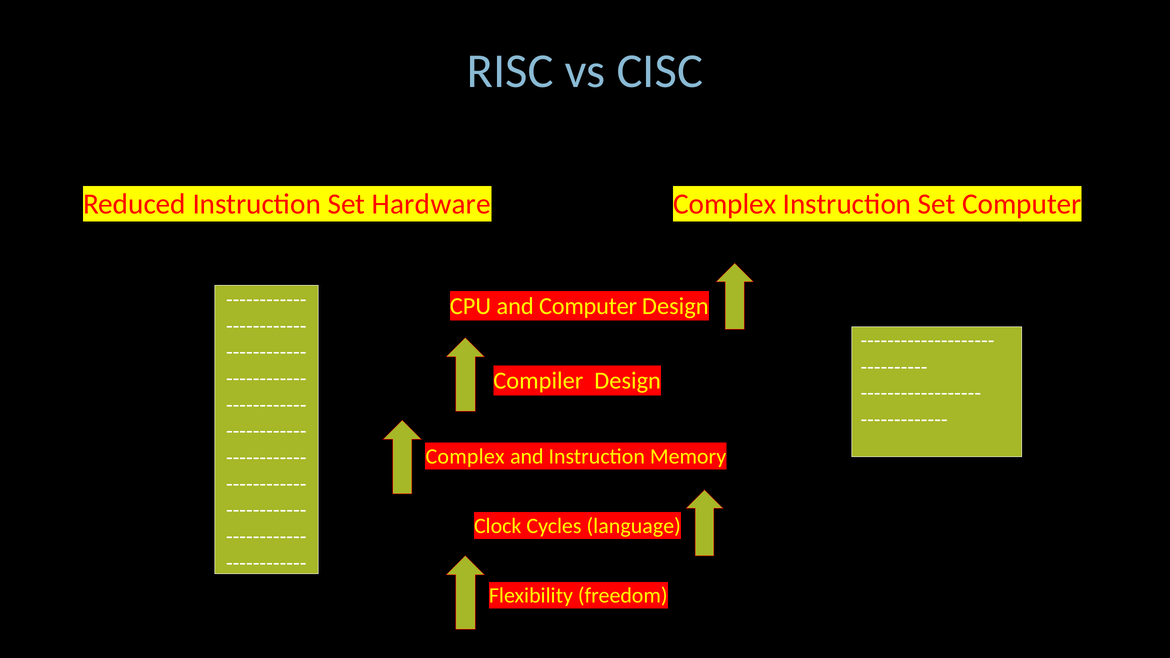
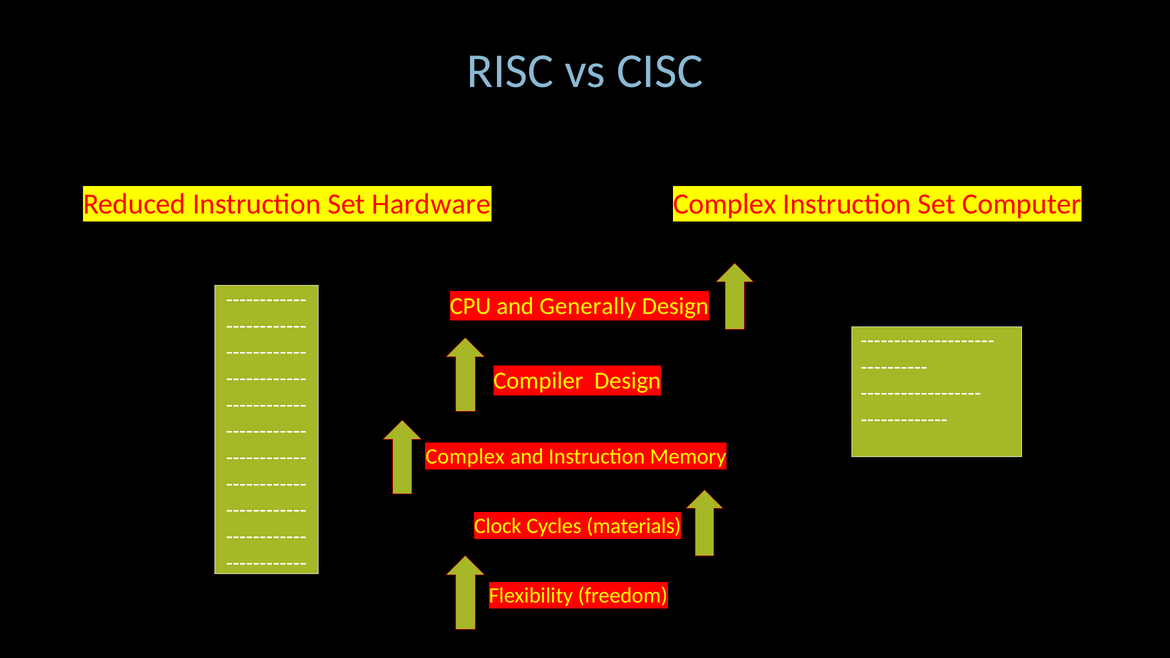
and Computer: Computer -> Generally
language: language -> materials
